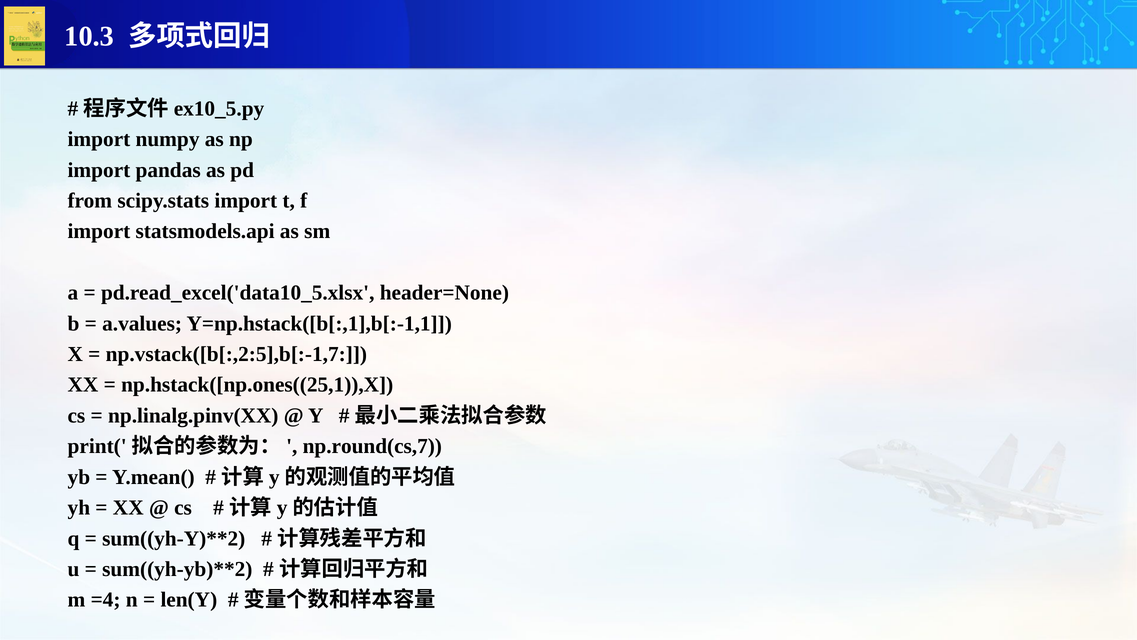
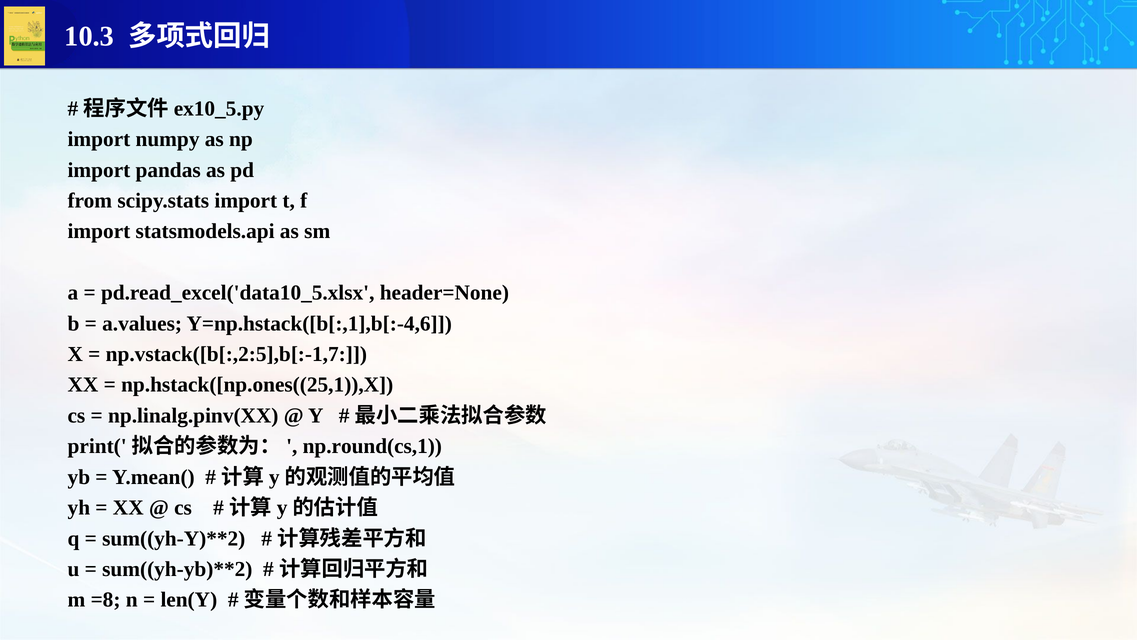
Y=np.hstack([b[:,1],b[:-1,1: Y=np.hstack([b[:,1],b[:-1,1 -> Y=np.hstack([b[:,1],b[:-4,6
np.round(cs,7: np.round(cs,7 -> np.round(cs,1
=4: =4 -> =8
